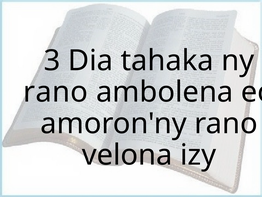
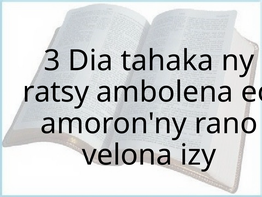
rano at (56, 92): rano -> ratsy
